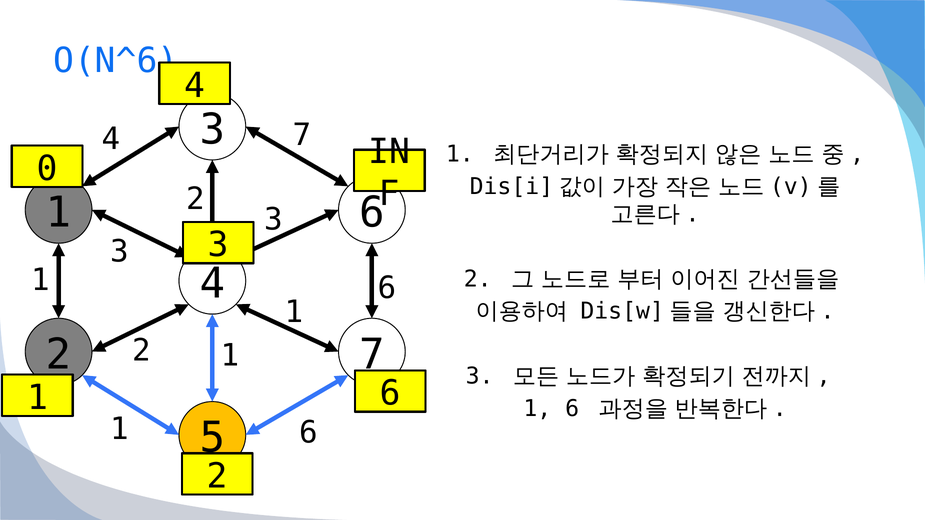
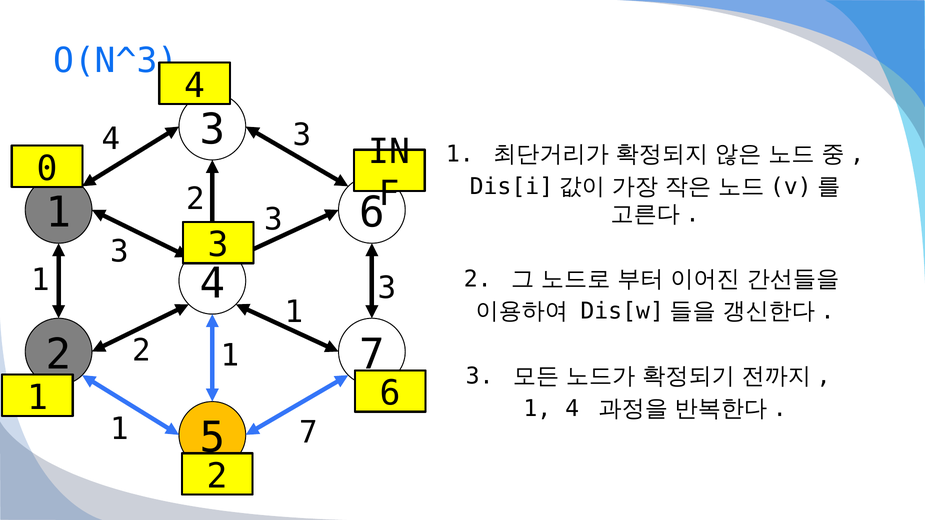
O(N^6: O(N^6 -> O(N^3
4 7: 7 -> 3
6 at (387, 288): 6 -> 3
6 at (572, 409): 6 -> 4
6 at (309, 433): 6 -> 7
